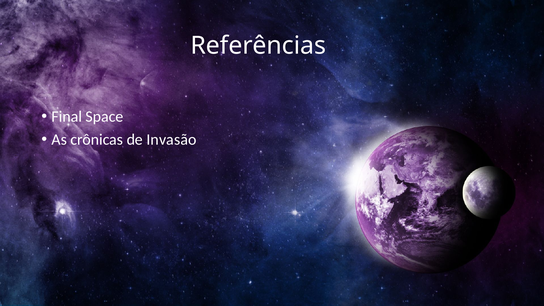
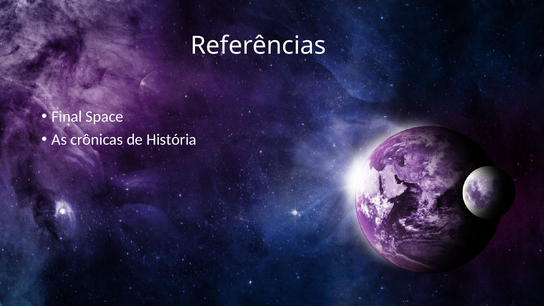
Invasão: Invasão -> História
